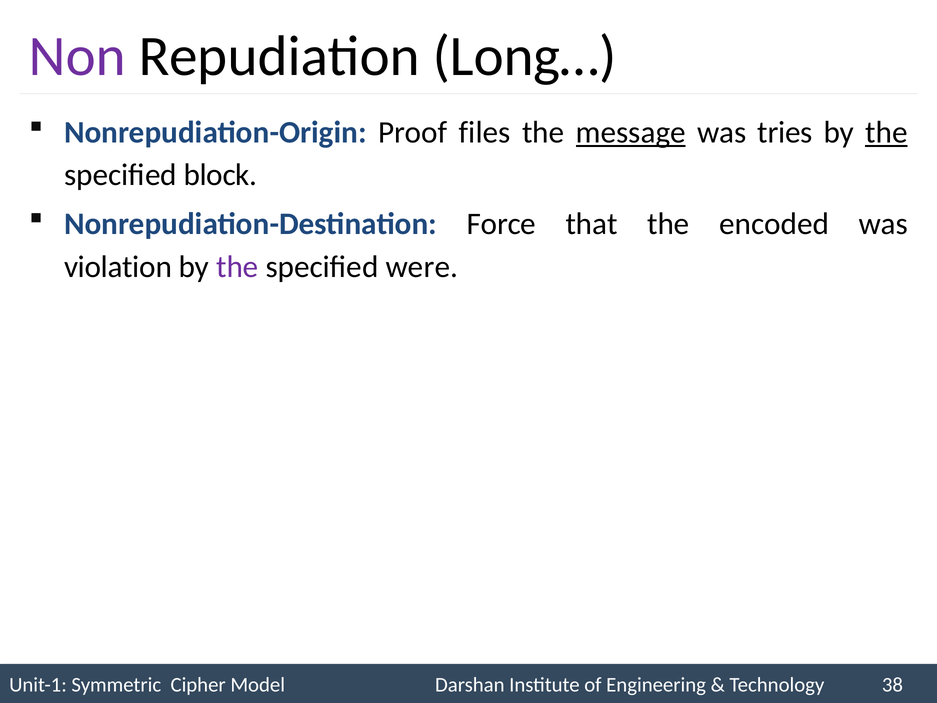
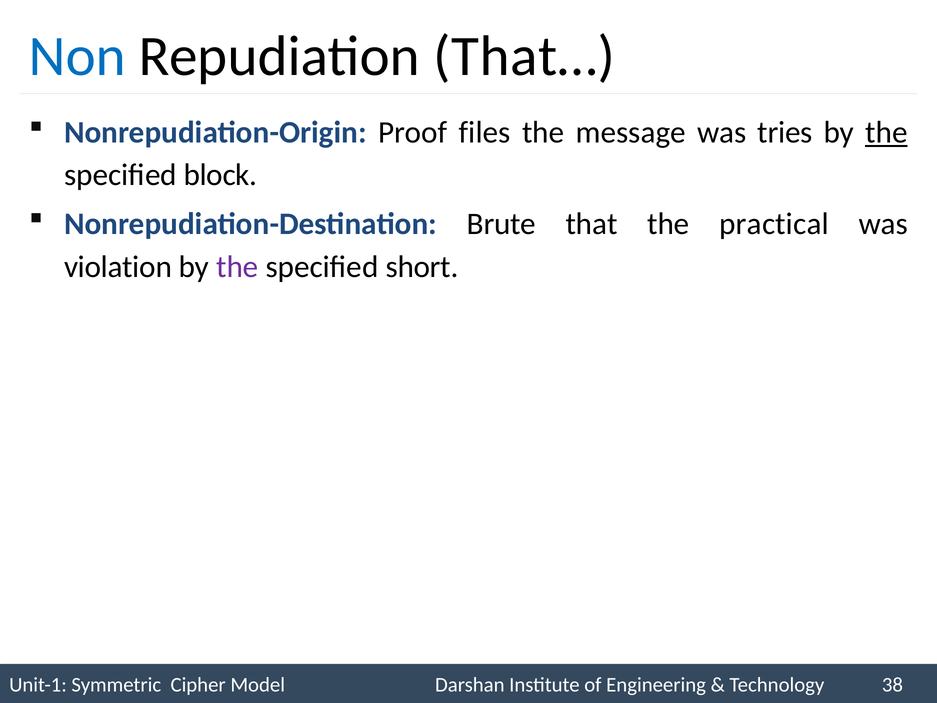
Non colour: purple -> blue
Long…: Long… -> That…
message underline: present -> none
Force: Force -> Brute
encoded: encoded -> practical
were: were -> short
